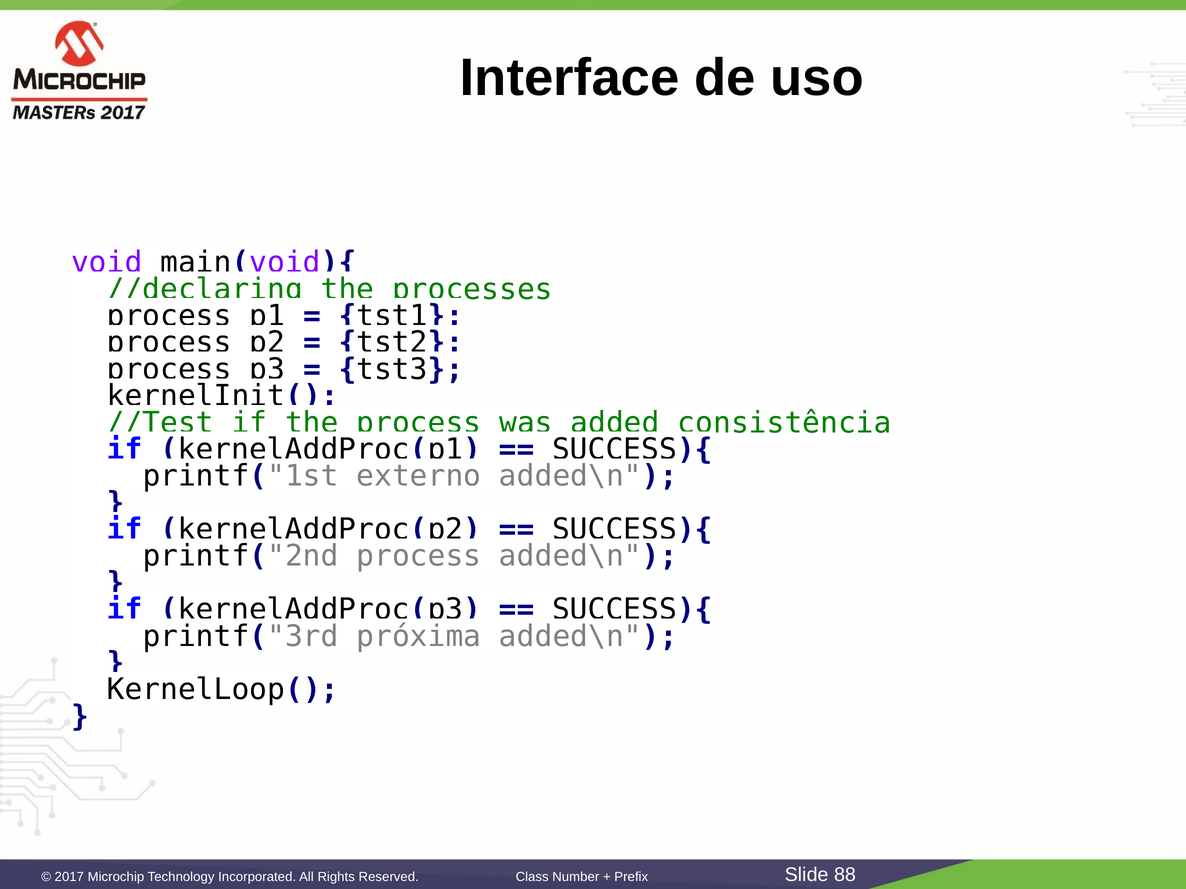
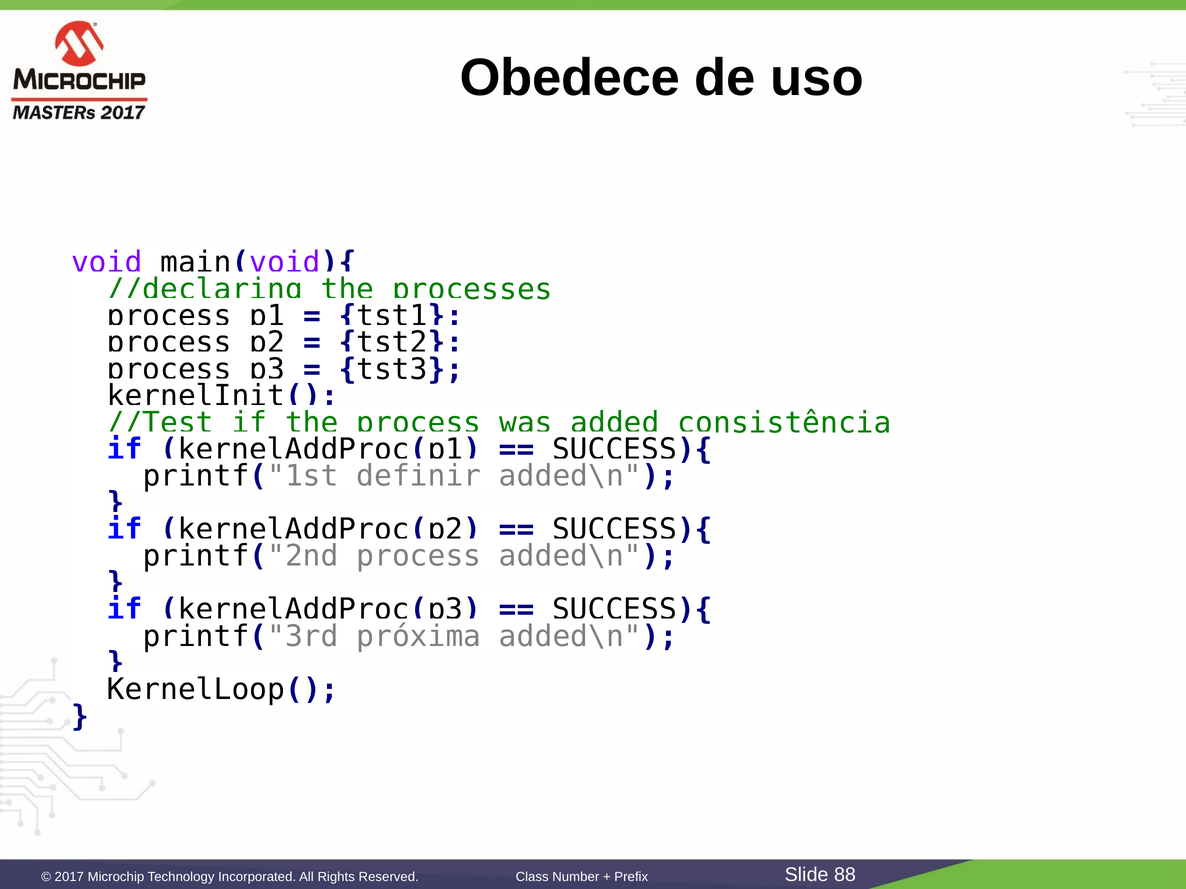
Interface: Interface -> Obedece
externo: externo -> definir
